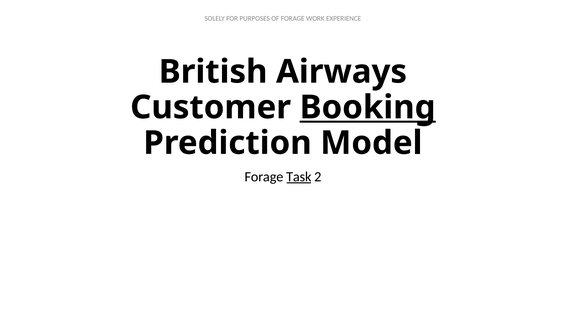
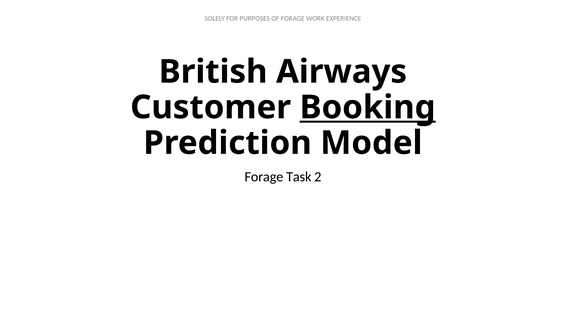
Task underline: present -> none
